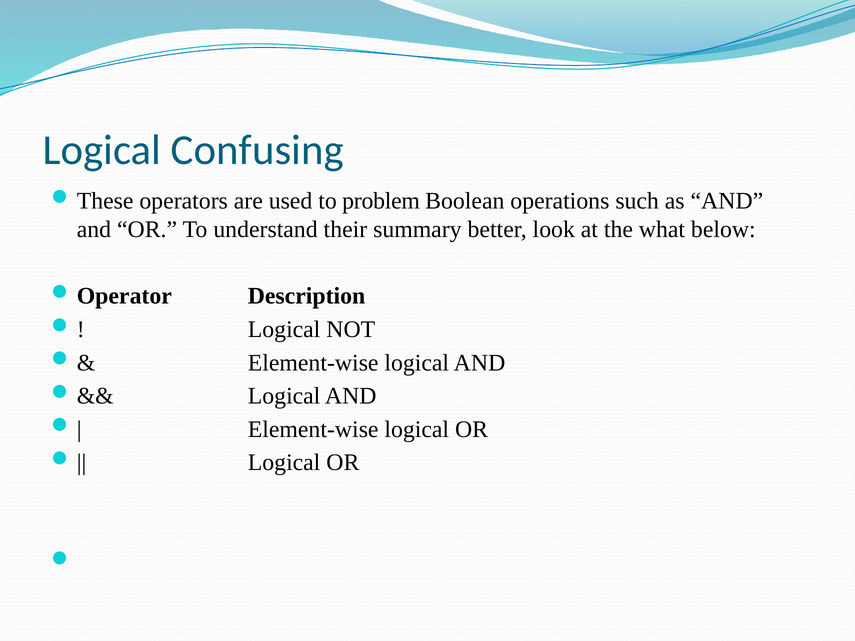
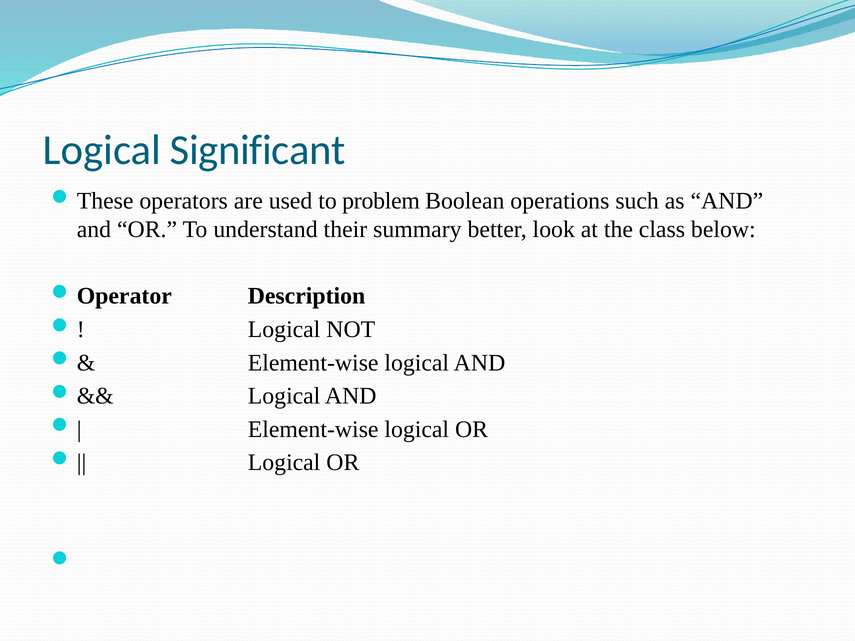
Confusing: Confusing -> Significant
what: what -> class
